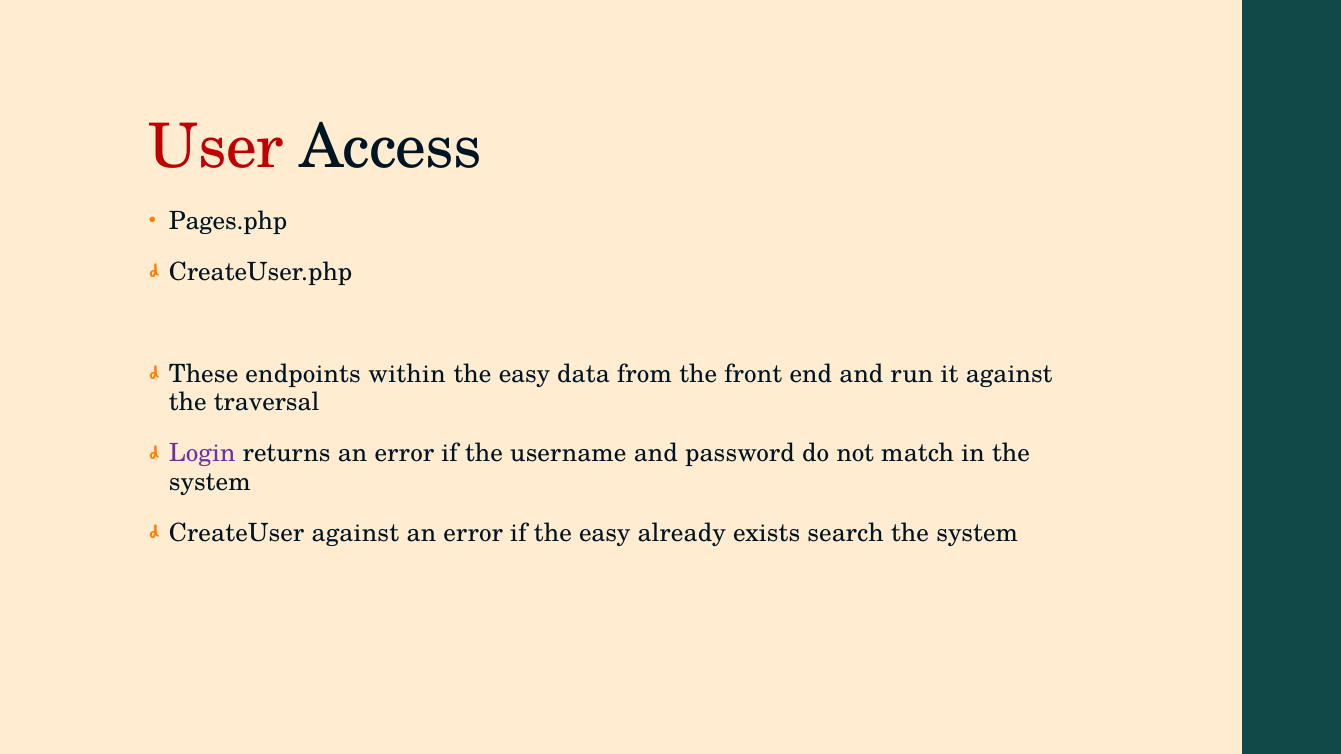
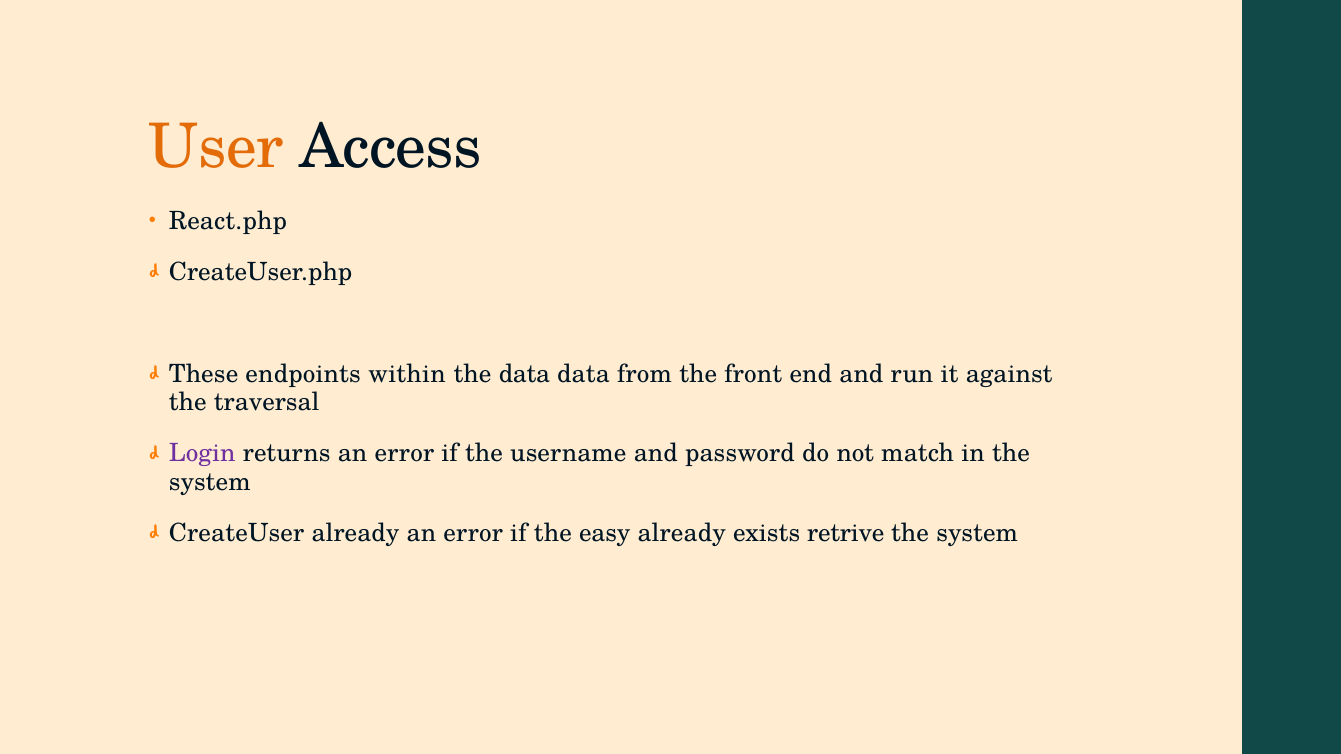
User colour: red -> orange
Pages.php: Pages.php -> React.php
easy at (524, 374): easy -> data
CreateUser against: against -> already
search: search -> retrive
